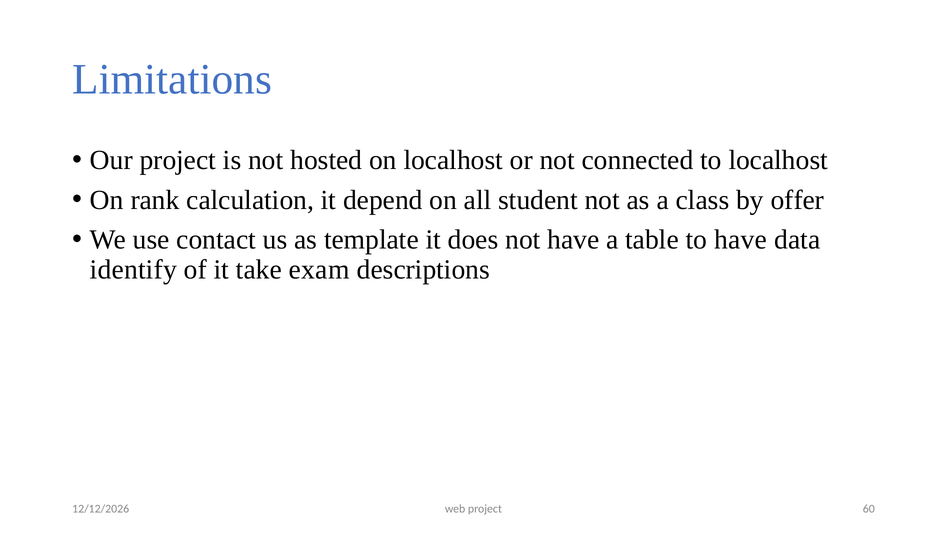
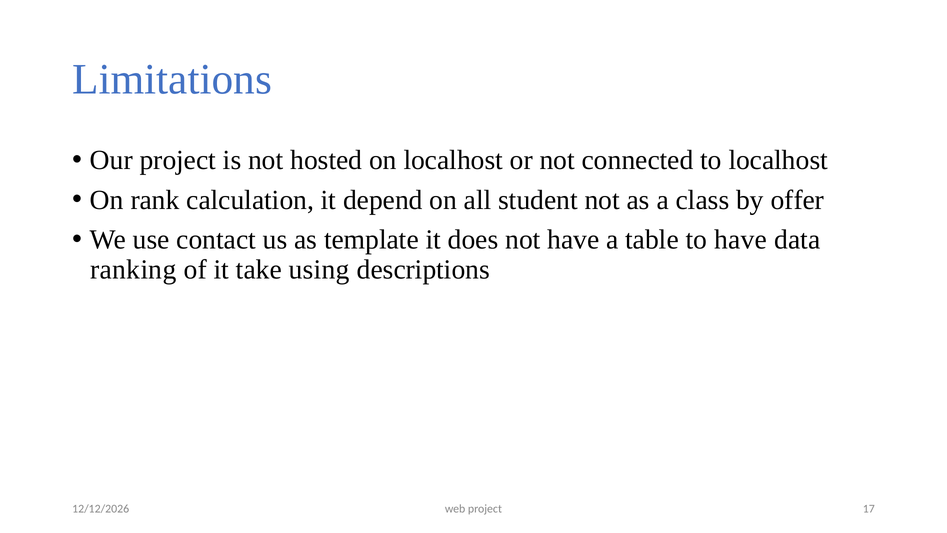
identify: identify -> ranking
exam: exam -> using
60: 60 -> 17
